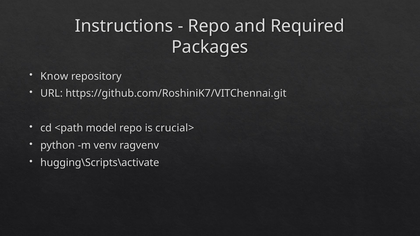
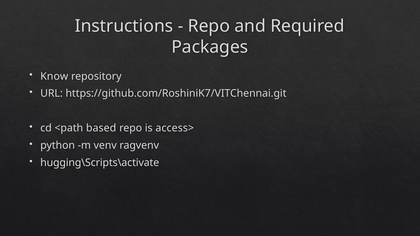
model: model -> based
crucial>: crucial> -> access>
